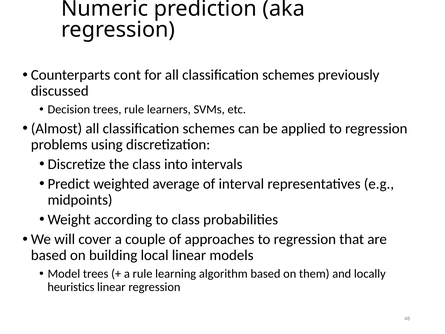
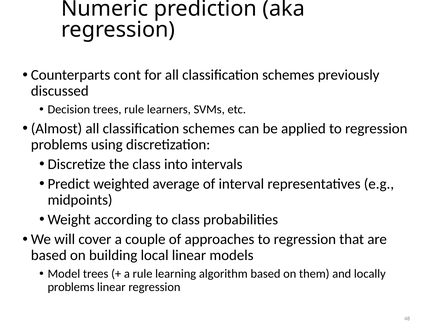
heuristics at (71, 287): heuristics -> problems
